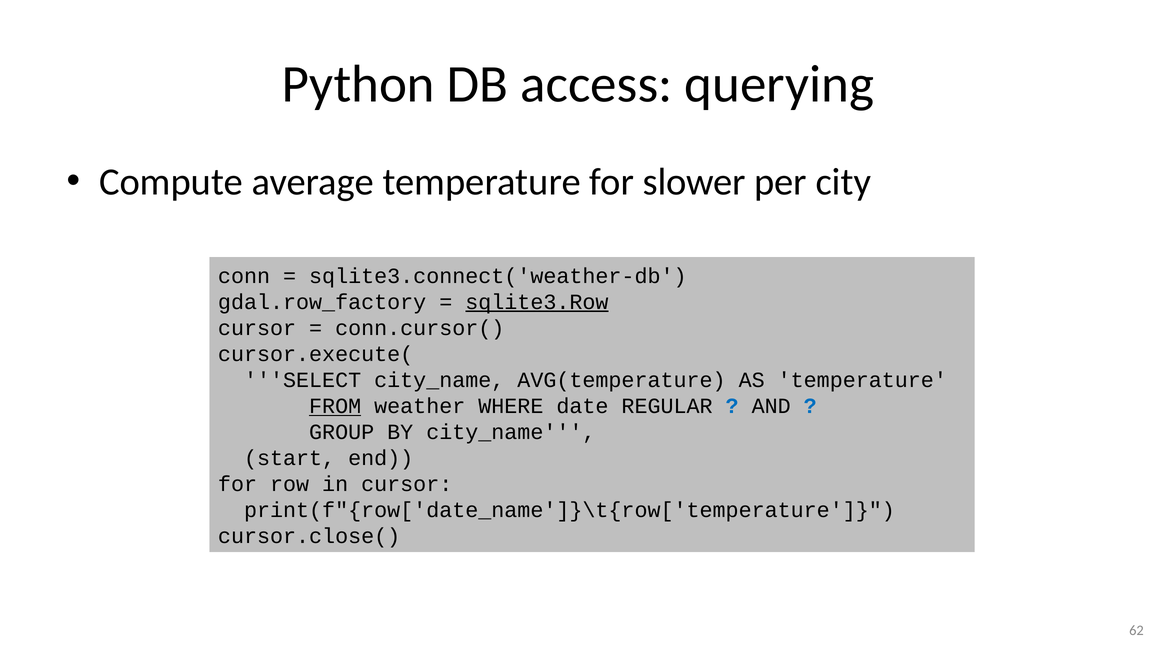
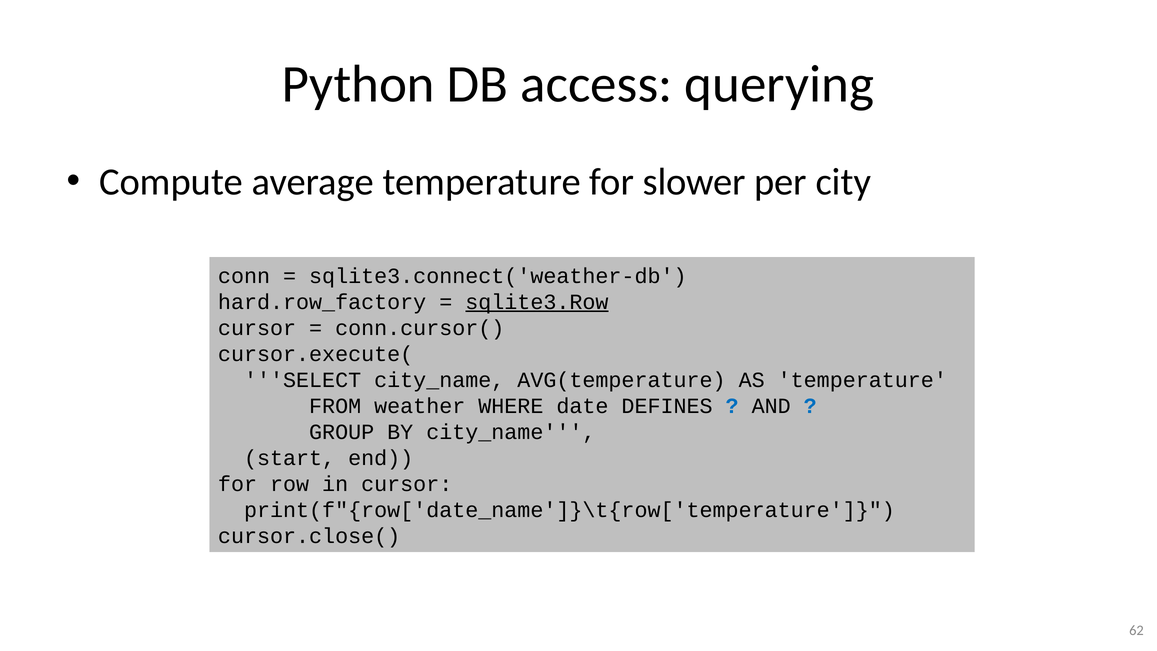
gdal.row_factory: gdal.row_factory -> hard.row_factory
FROM underline: present -> none
REGULAR: REGULAR -> DEFINES
